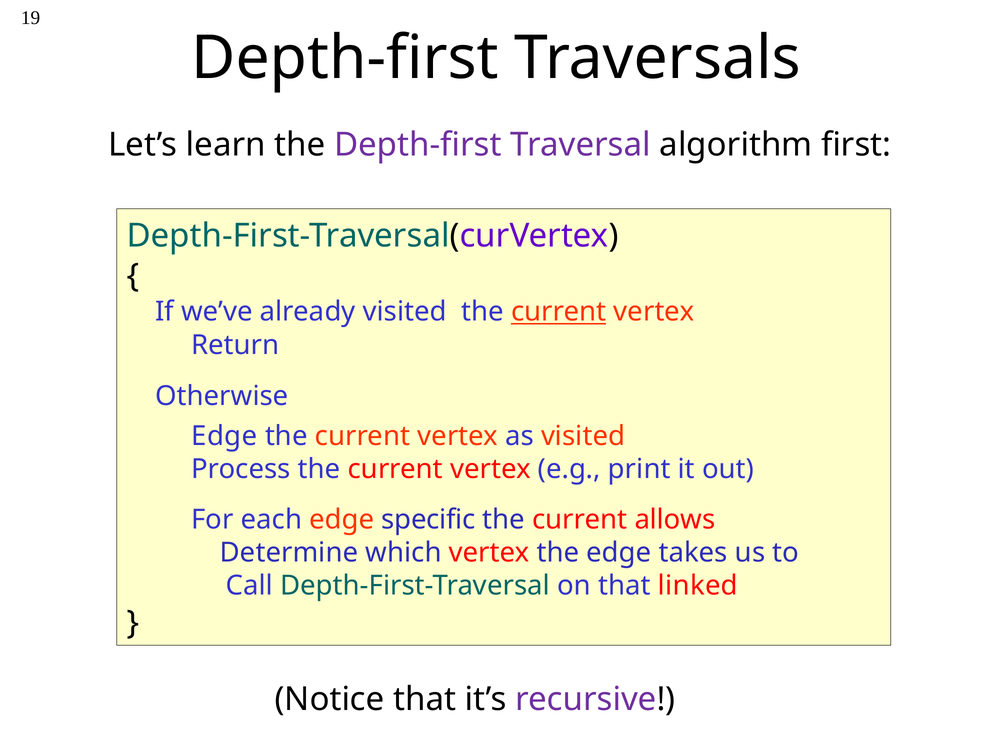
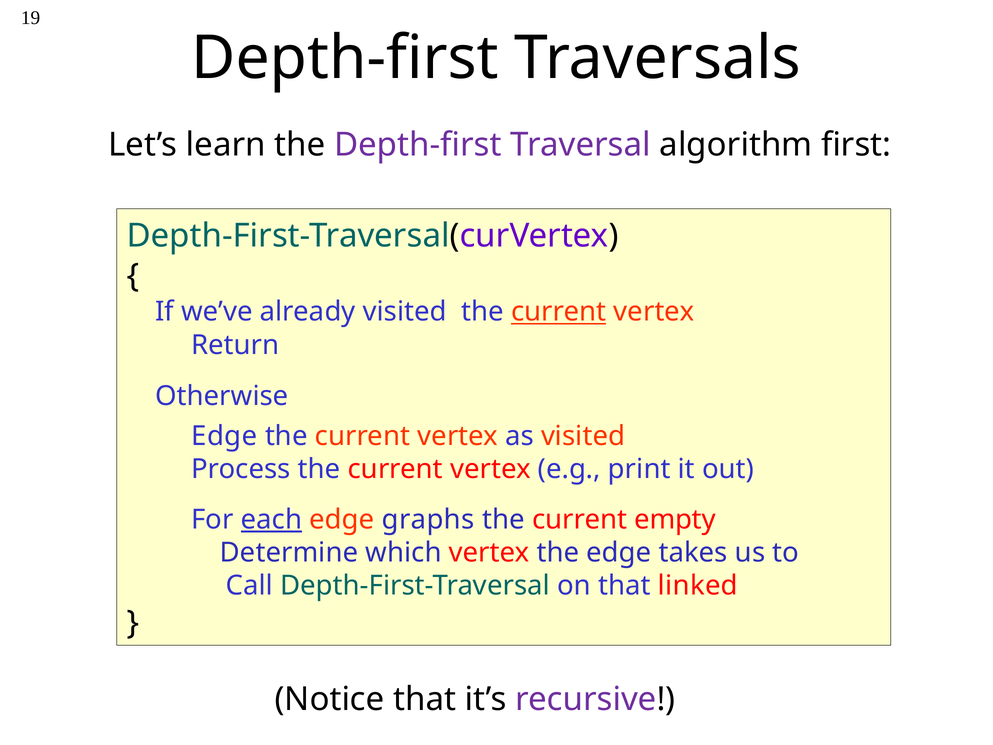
each underline: none -> present
specific: specific -> graphs
allows: allows -> empty
